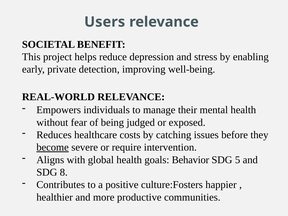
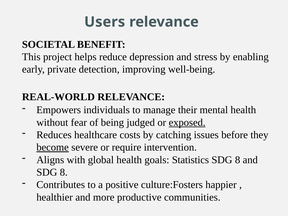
exposed underline: none -> present
Behavior: Behavior -> Statistics
5 at (238, 160): 5 -> 8
